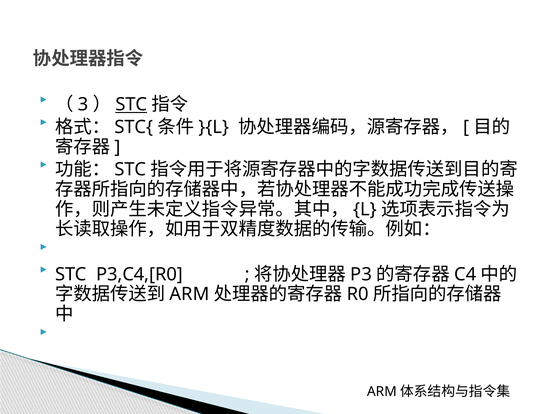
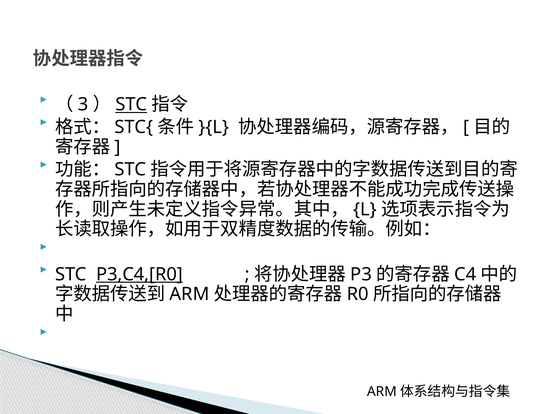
P3,C4,[R0 underline: none -> present
